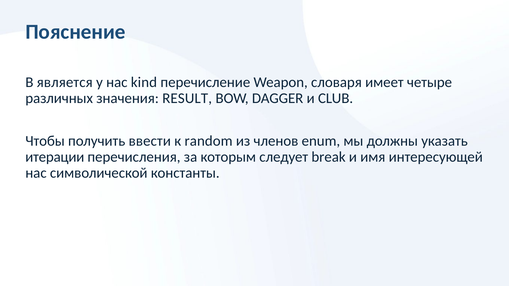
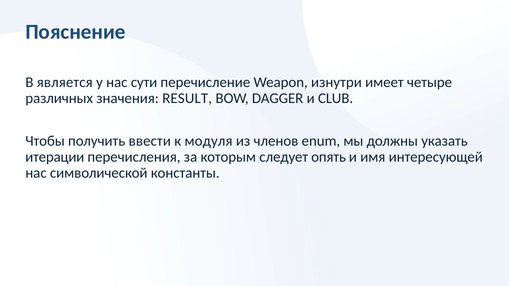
kind: kind -> сути
словаря: словаря -> изнутри
random: random -> модуля
break: break -> опять
